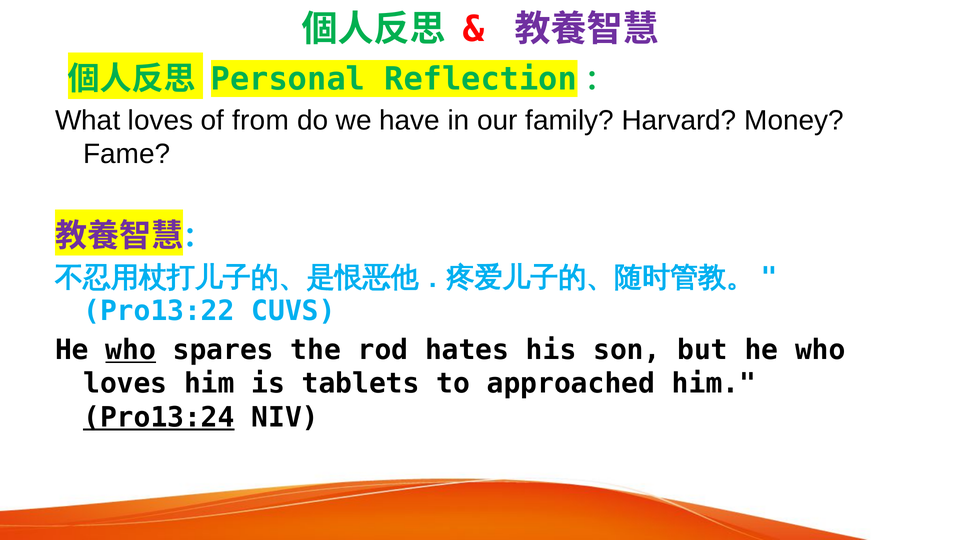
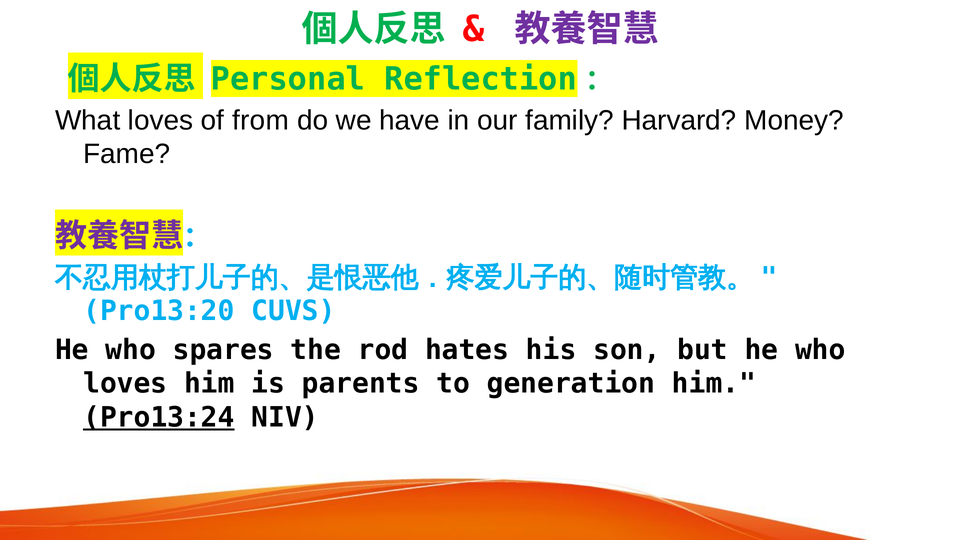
Pro13:22: Pro13:22 -> Pro13:20
who at (131, 350) underline: present -> none
tablets: tablets -> parents
approached: approached -> generation
